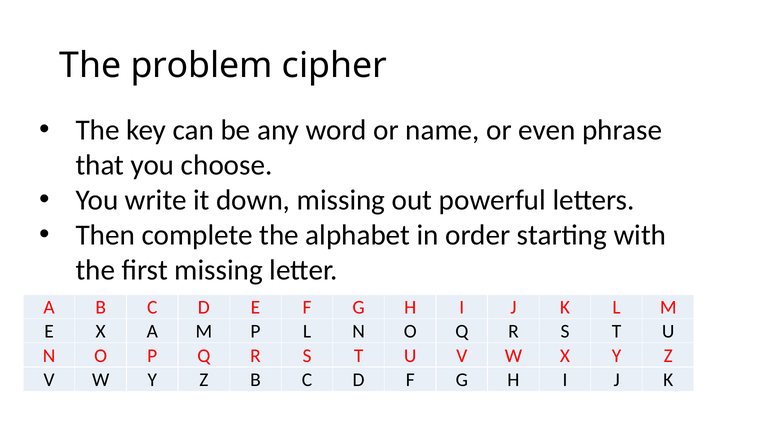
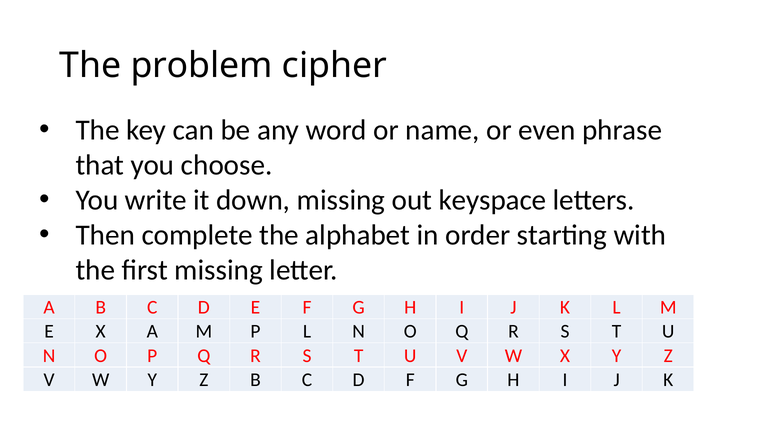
powerful: powerful -> keyspace
